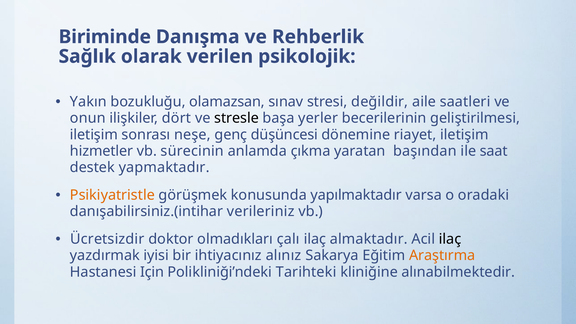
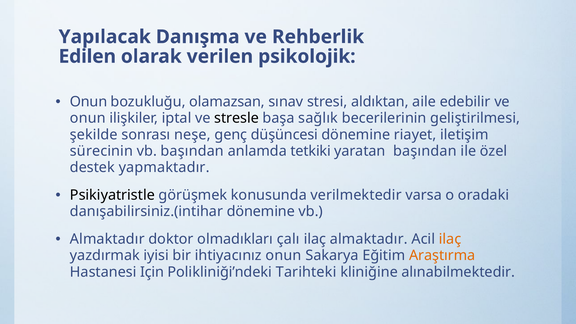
Biriminde: Biriminde -> Yapılacak
Sağlık: Sağlık -> Edilen
Yakın at (88, 102): Yakın -> Onun
değildir: değildir -> aldıktan
saatleri: saatleri -> edebilir
dört: dört -> iptal
yerler: yerler -> sağlık
iletişim at (94, 135): iletişim -> şekilde
hizmetler: hizmetler -> sürecinin
vb sürecinin: sürecinin -> başından
çıkma: çıkma -> tetkiki
saat: saat -> özel
Psikiyatristle colour: orange -> black
yapılmaktadır: yapılmaktadır -> verilmektedir
danışabilirsiniz.(intihar verileriniz: verileriniz -> dönemine
Ücretsizdir at (107, 239): Ücretsizdir -> Almaktadır
ilaç at (450, 239) colour: black -> orange
ihtiyacınız alınız: alınız -> onun
